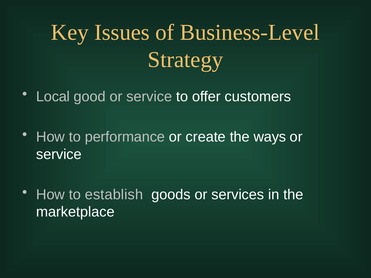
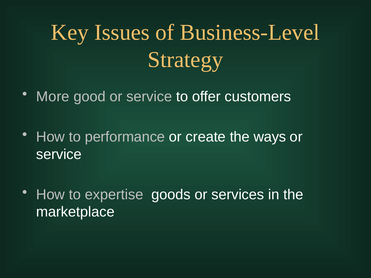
Local: Local -> More
establish: establish -> expertise
